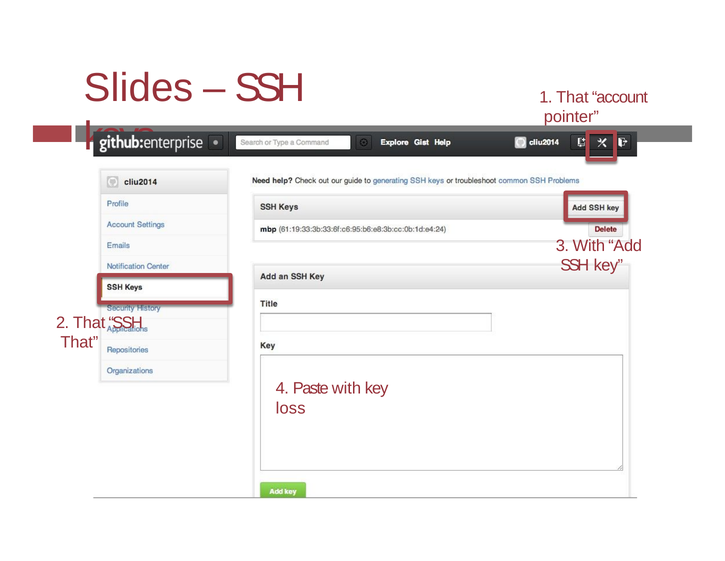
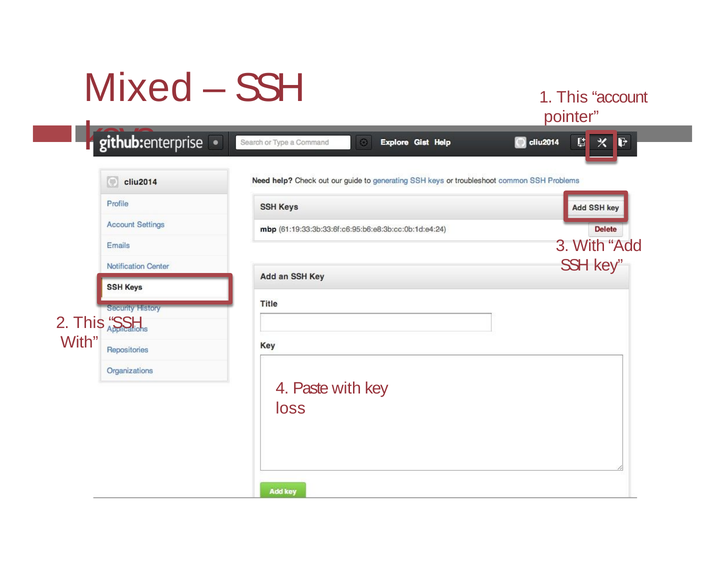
Slides: Slides -> Mixed
1 That: That -> This
2 That: That -> This
That at (79, 342): That -> With
